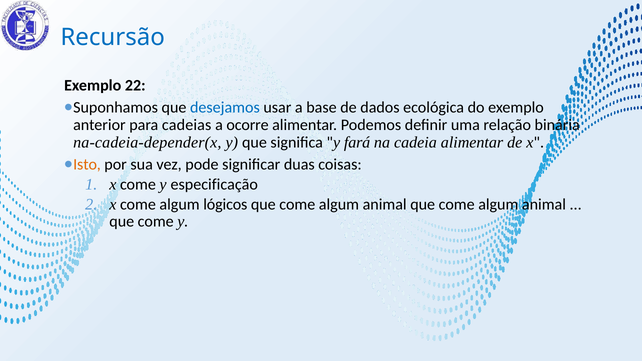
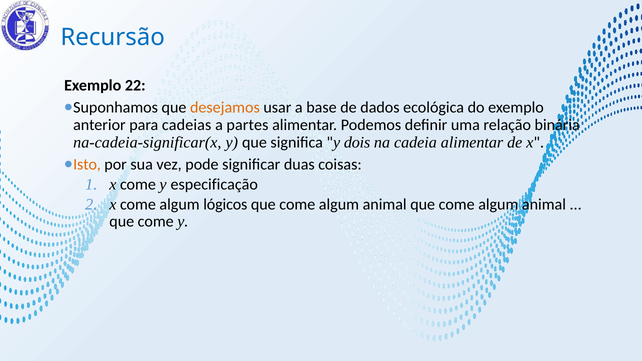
desejamos colour: blue -> orange
ocorre: ocorre -> partes
na-cadeia-depender(x: na-cadeia-depender(x -> na-cadeia-significar(x
fará: fará -> dois
